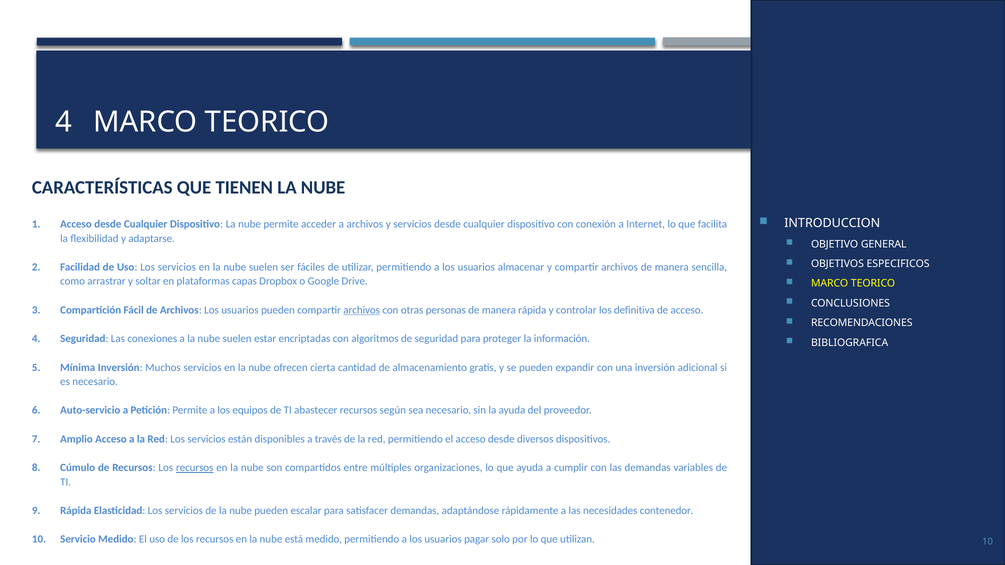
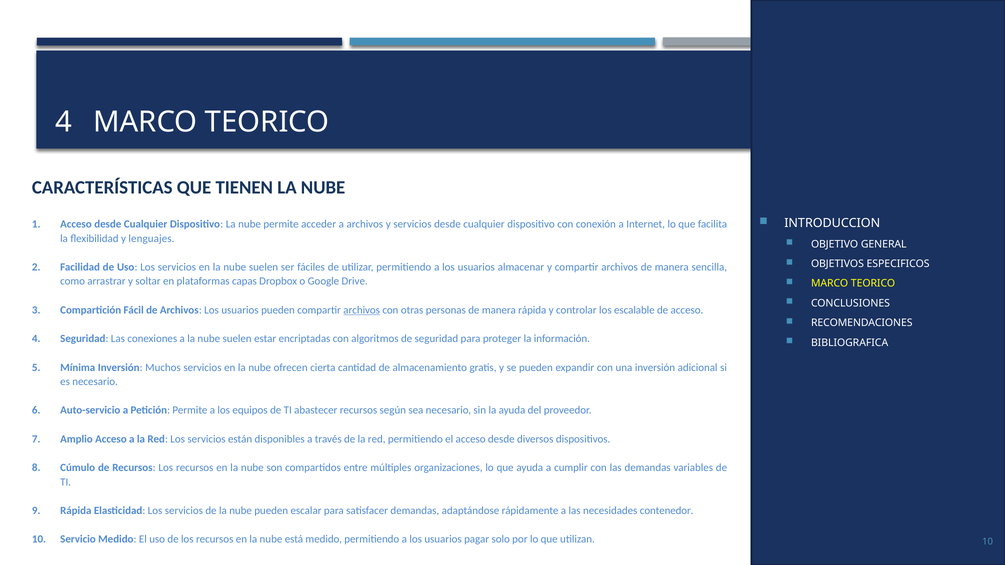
adaptarse: adaptarse -> lenguajes
definitiva: definitiva -> escalable
recursos at (195, 468) underline: present -> none
